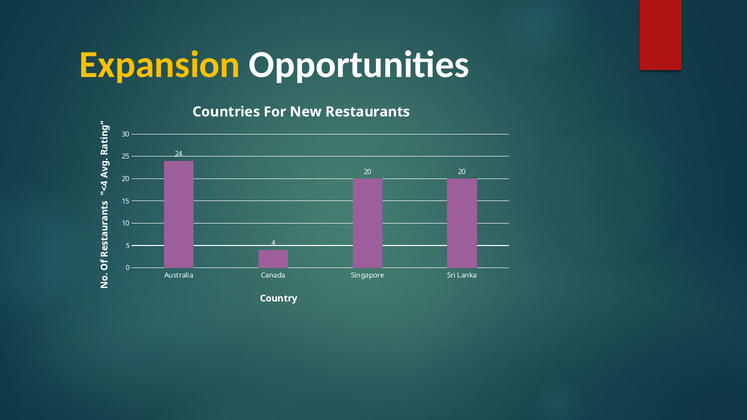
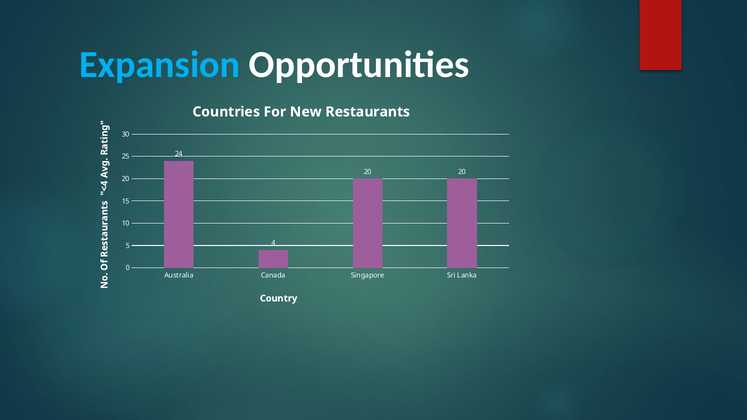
Expansion colour: yellow -> light blue
